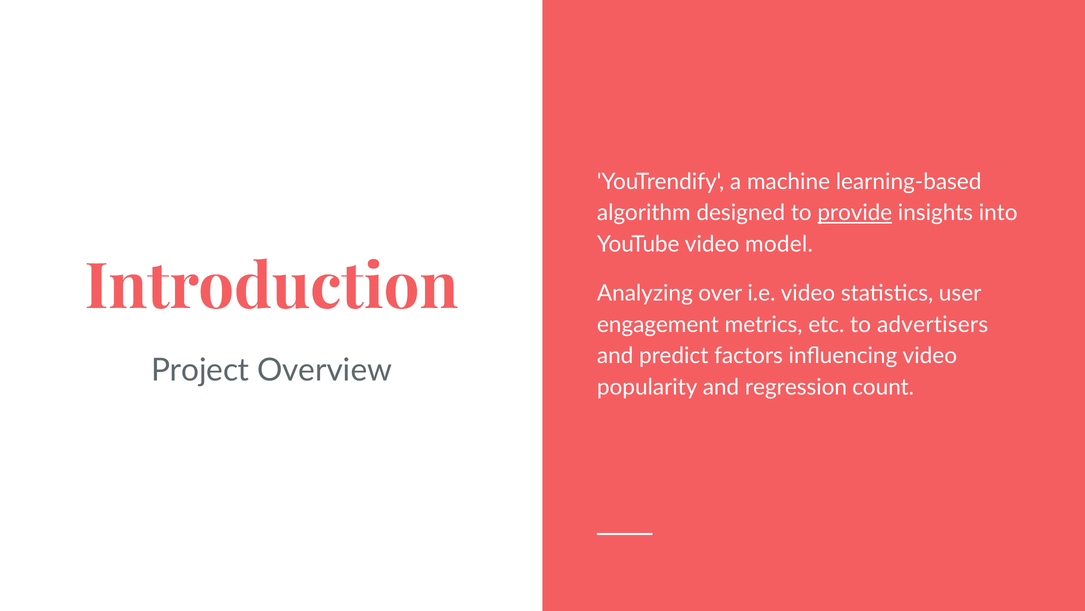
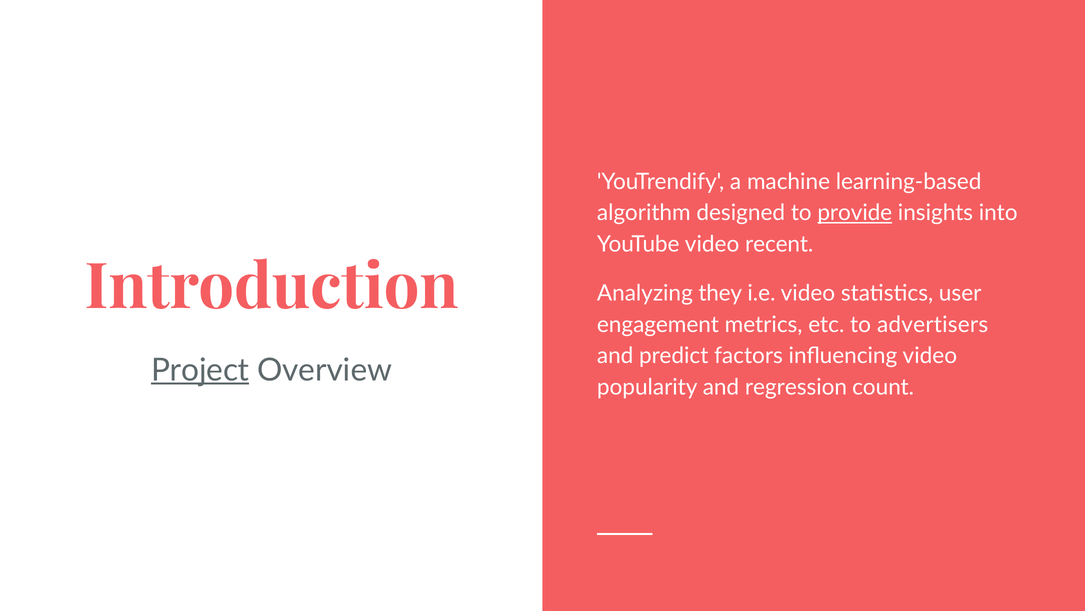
model: model -> recent
over: over -> they
Project underline: none -> present
